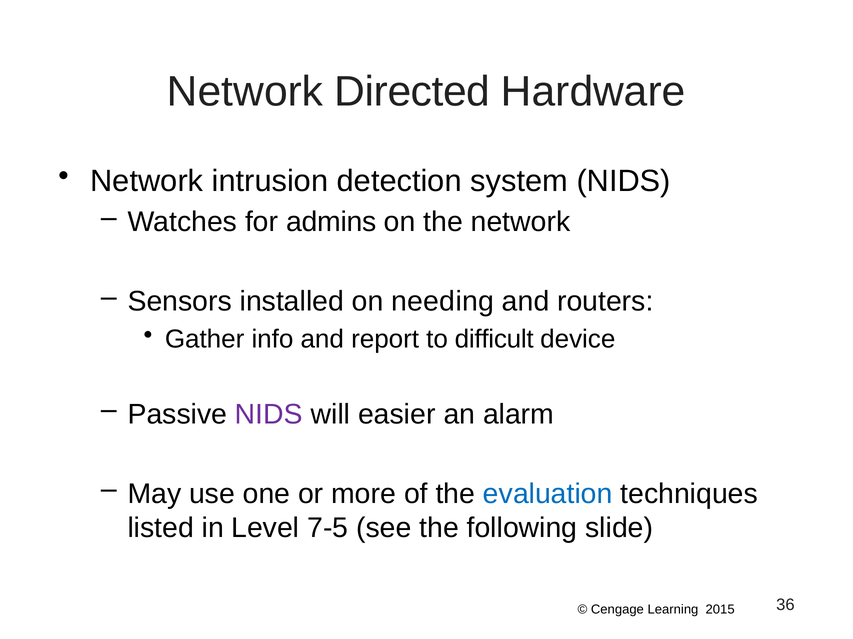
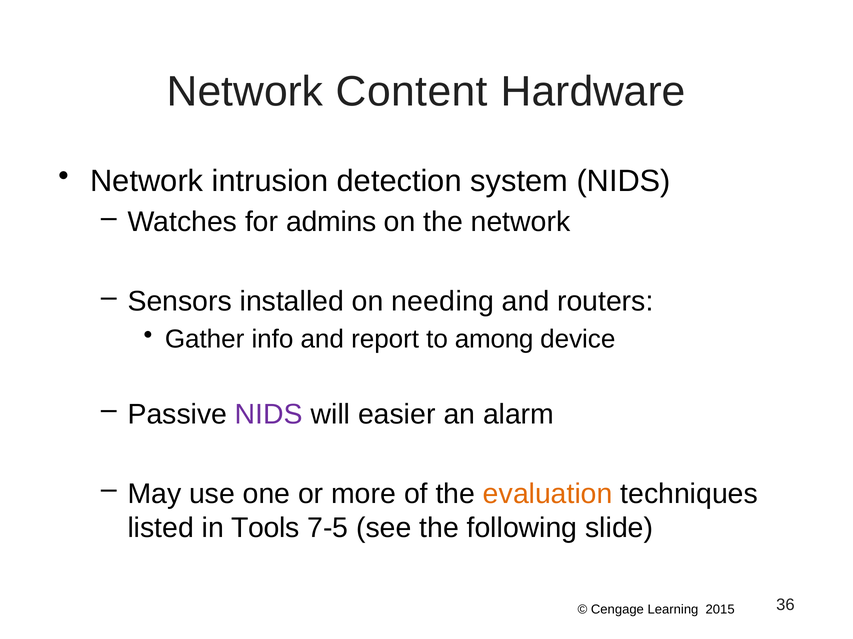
Directed: Directed -> Content
difficult: difficult -> among
evaluation colour: blue -> orange
Level: Level -> Tools
